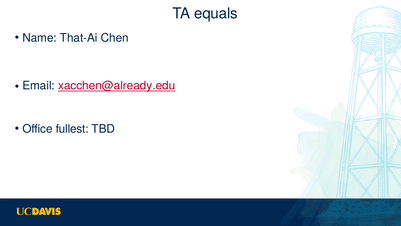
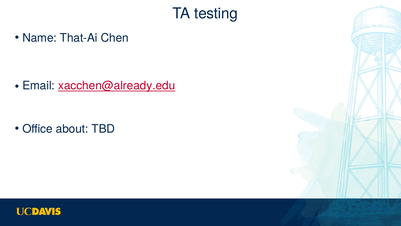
equals: equals -> testing
fullest: fullest -> about
